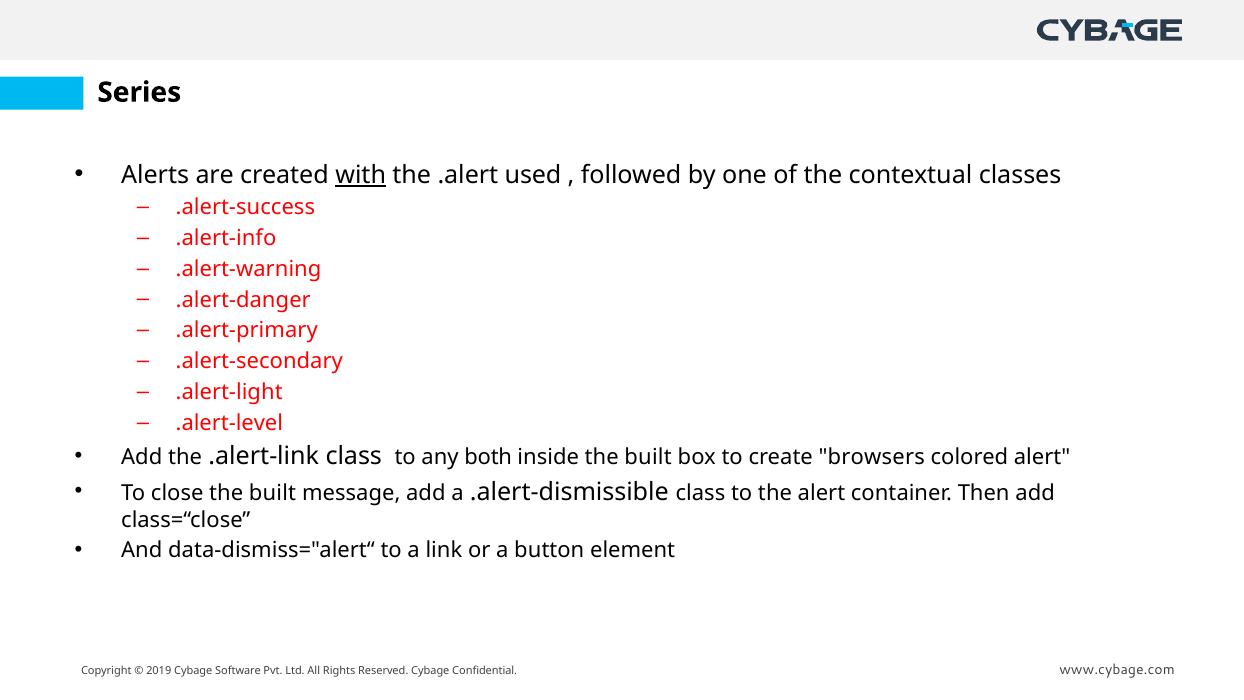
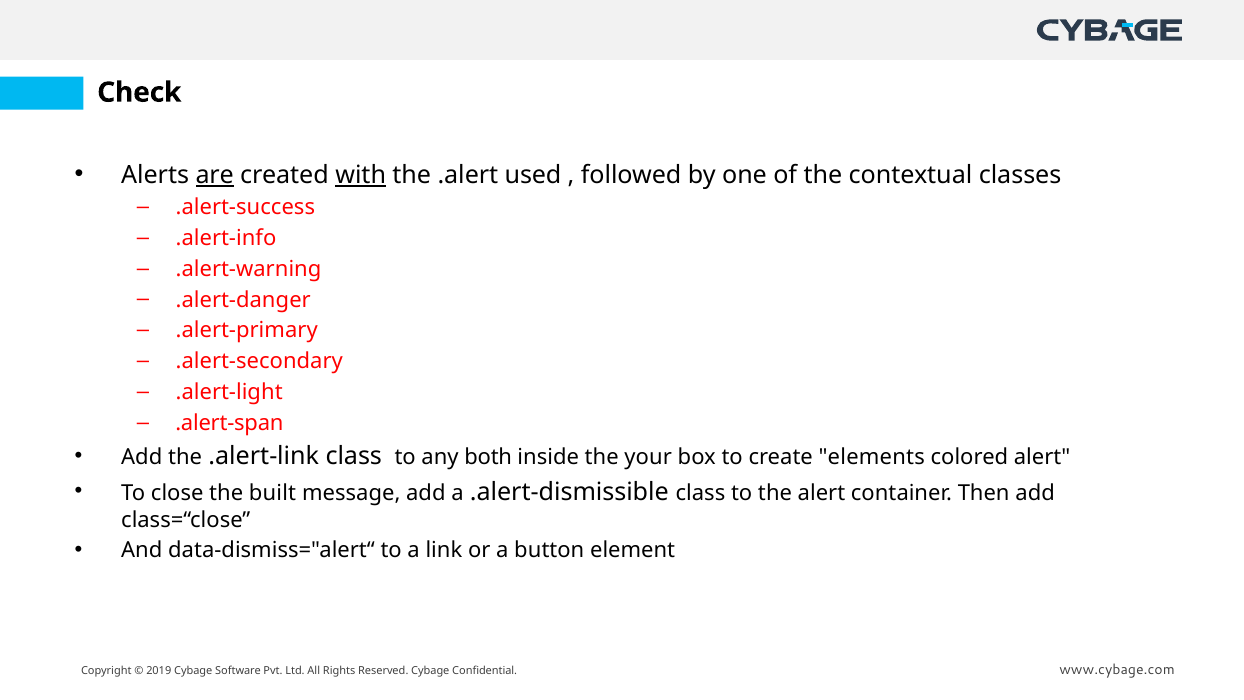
Series: Series -> Check
are underline: none -> present
.alert-level: .alert-level -> .alert-span
inside the built: built -> your
browsers: browsers -> elements
